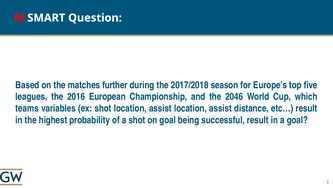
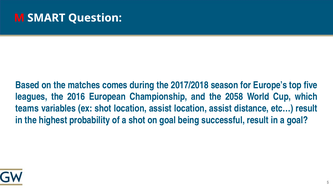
further: further -> comes
2046: 2046 -> 2058
